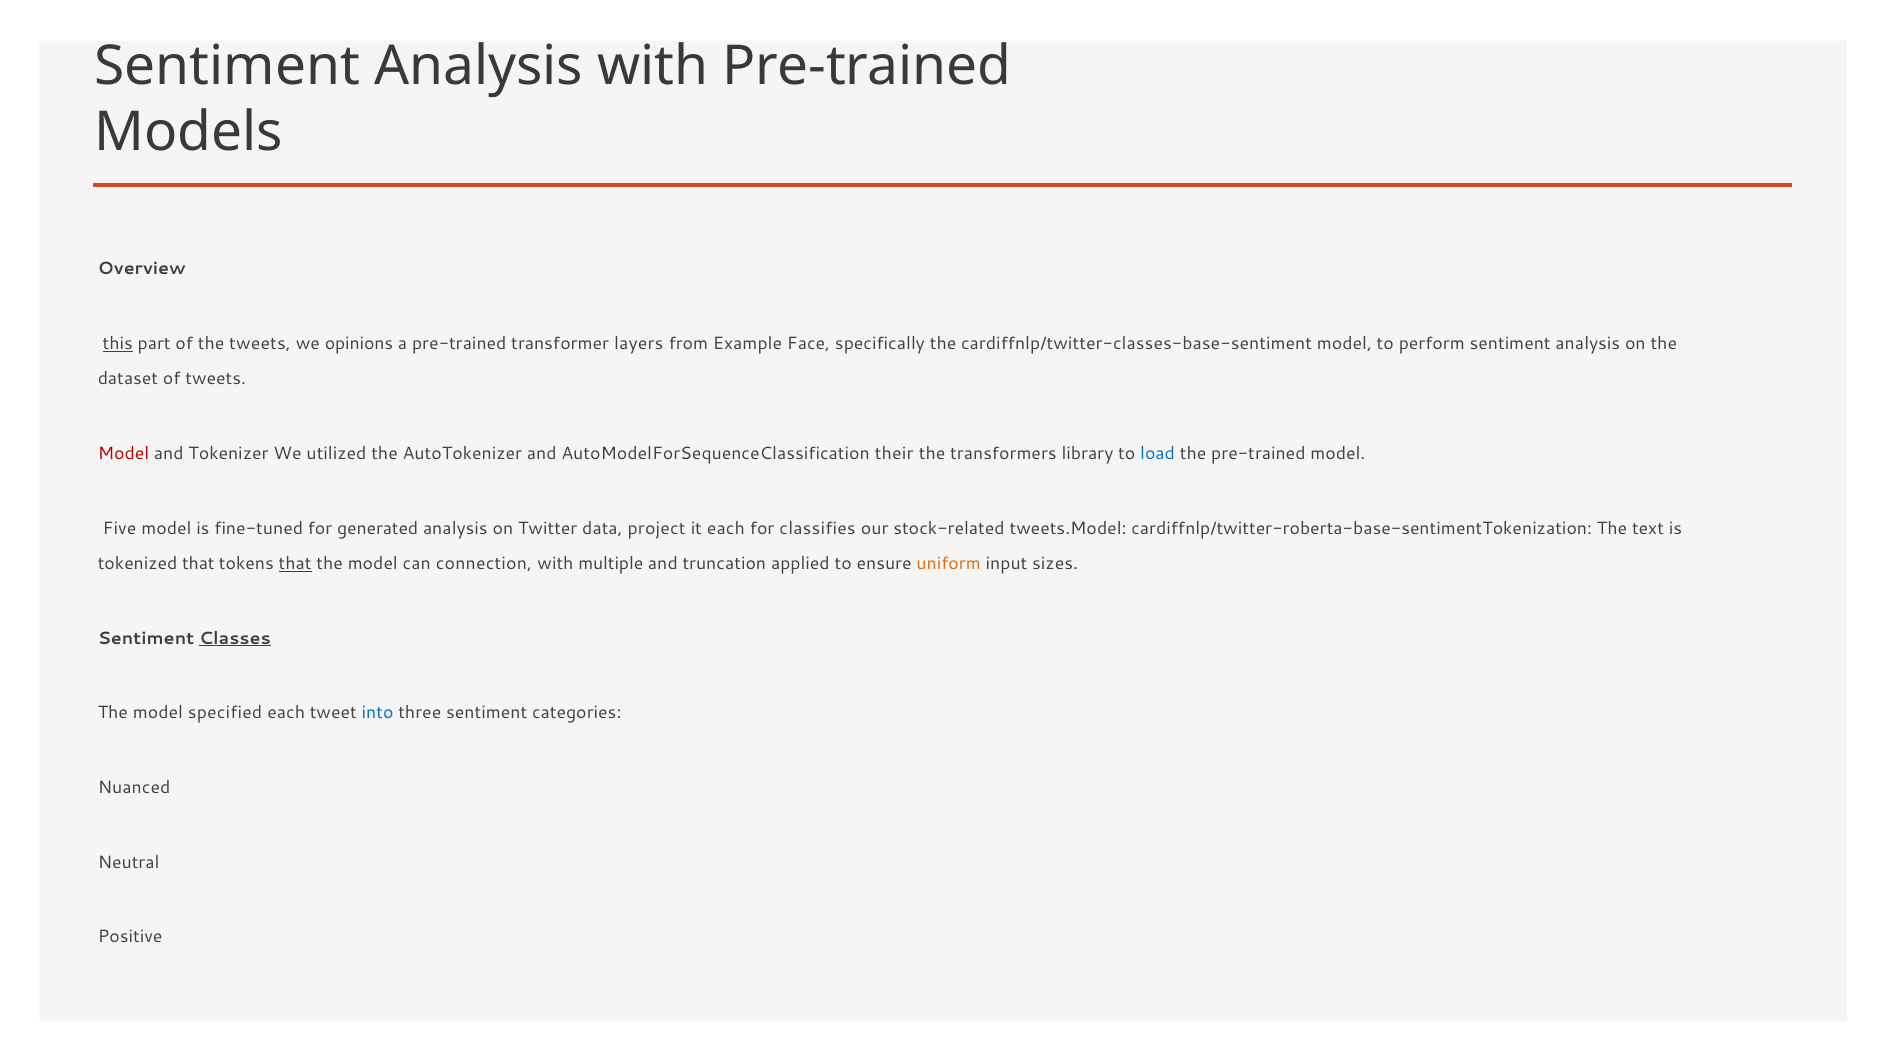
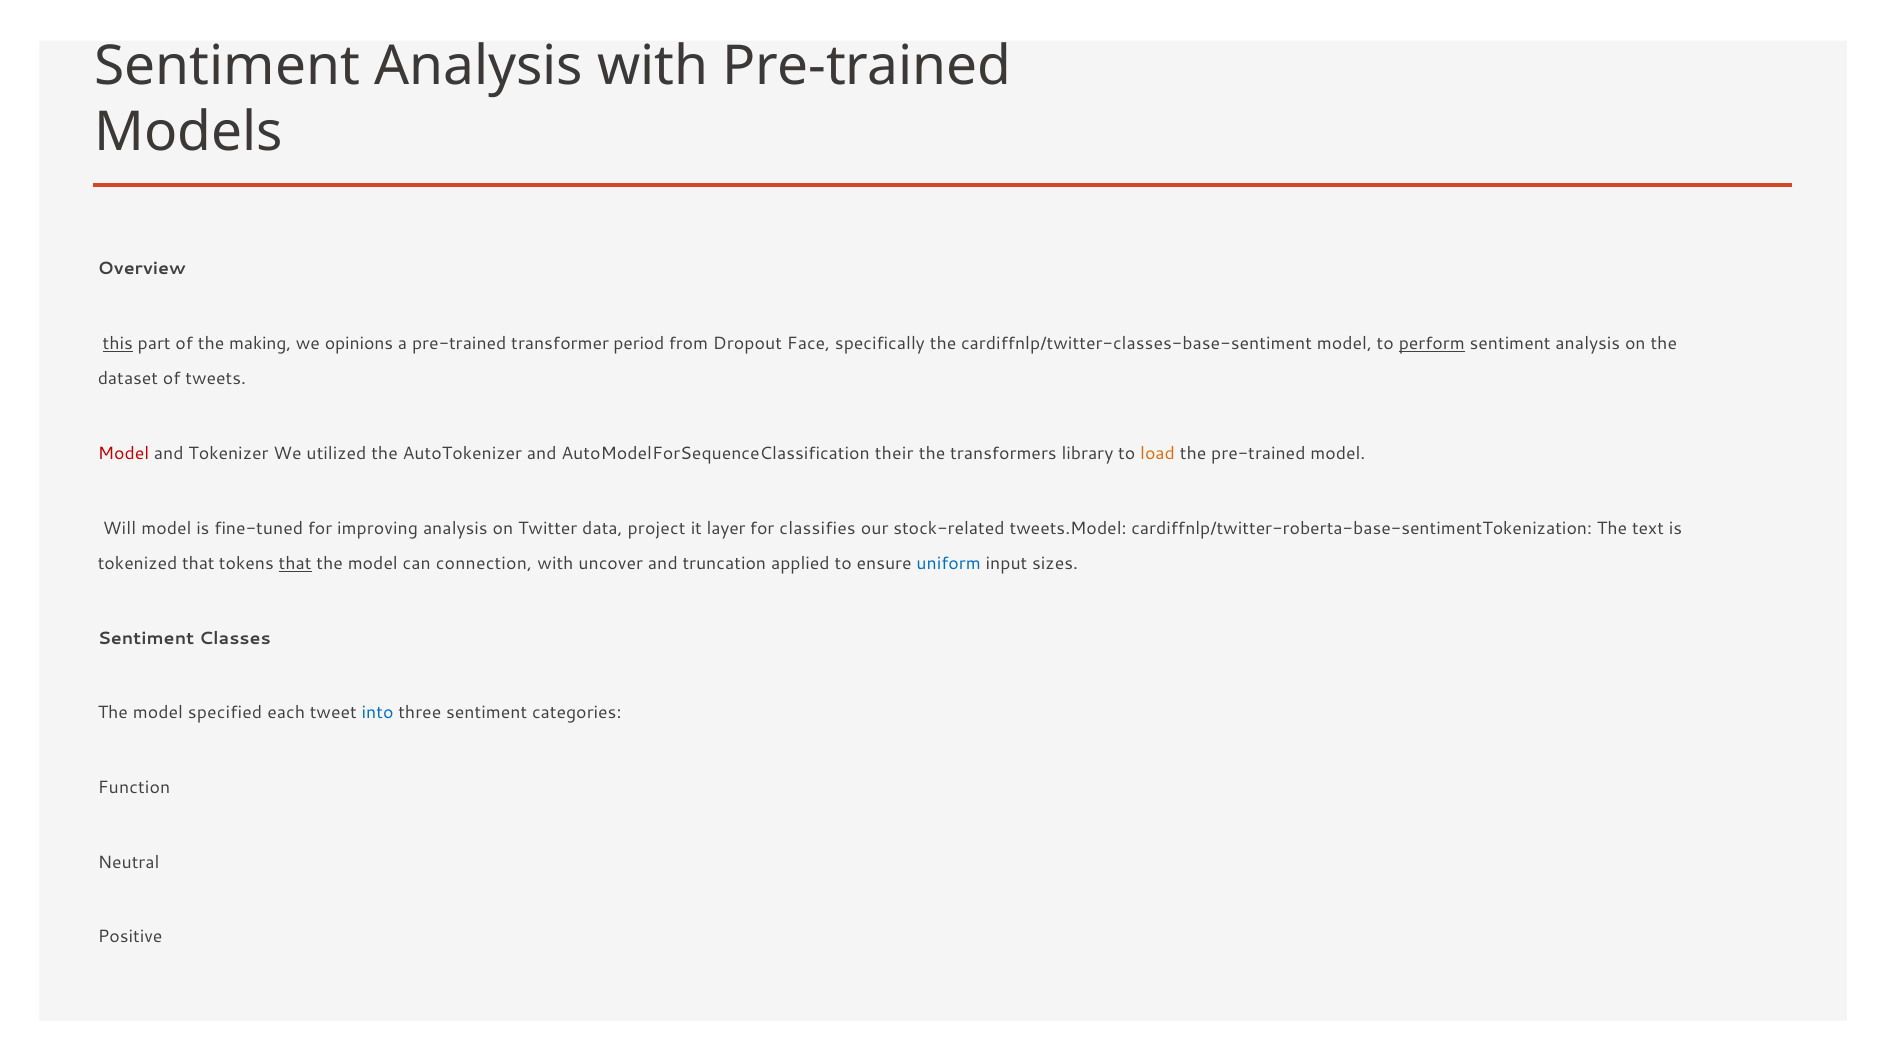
the tweets: tweets -> making
layers: layers -> period
Example: Example -> Dropout
perform underline: none -> present
load colour: blue -> orange
Five: Five -> Will
generated: generated -> improving
it each: each -> layer
multiple: multiple -> uncover
uniform colour: orange -> blue
Classes underline: present -> none
Nuanced: Nuanced -> Function
